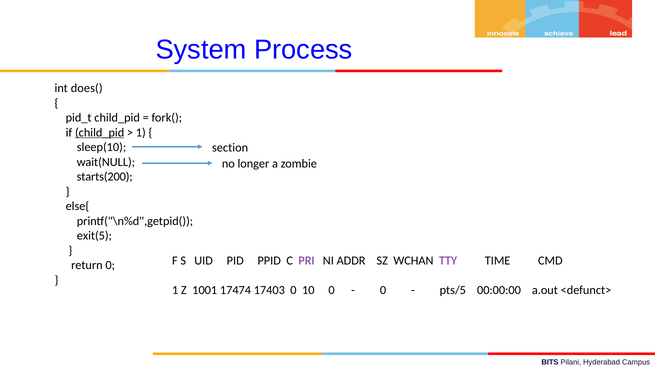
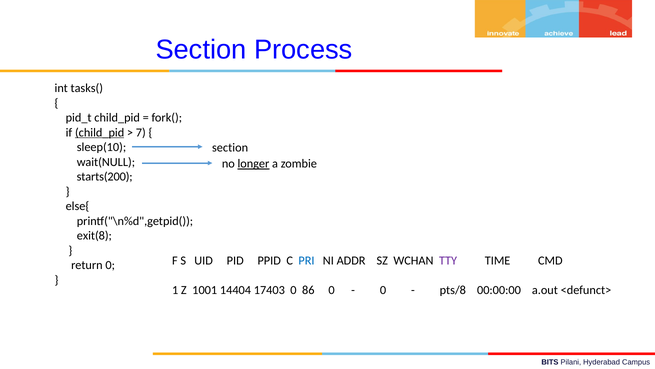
System at (201, 50): System -> Section
does(: does( -> tasks(
1 at (141, 132): 1 -> 7
longer underline: none -> present
exit(5: exit(5 -> exit(8
PRI colour: purple -> blue
17474: 17474 -> 14404
10: 10 -> 86
pts/5: pts/5 -> pts/8
